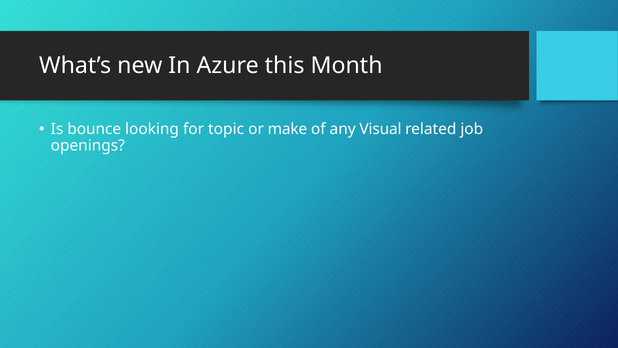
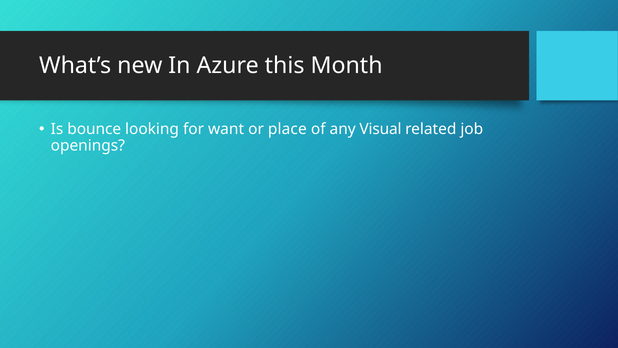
topic: topic -> want
make: make -> place
